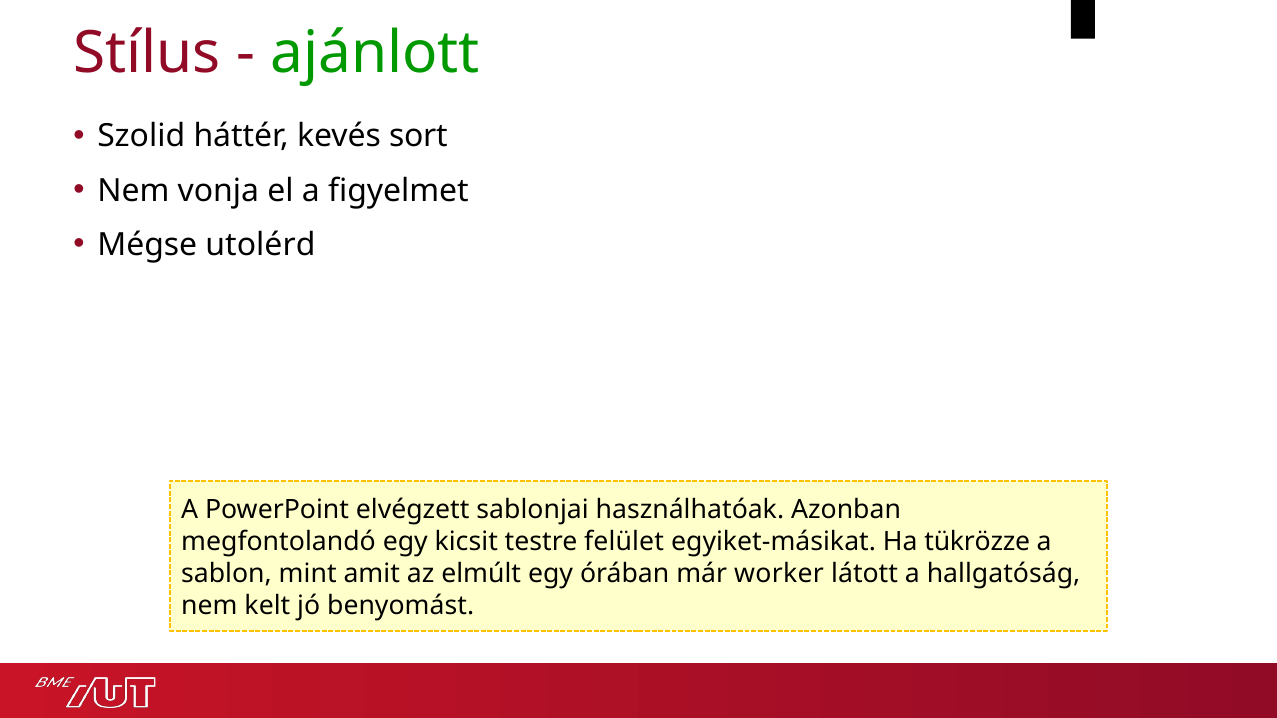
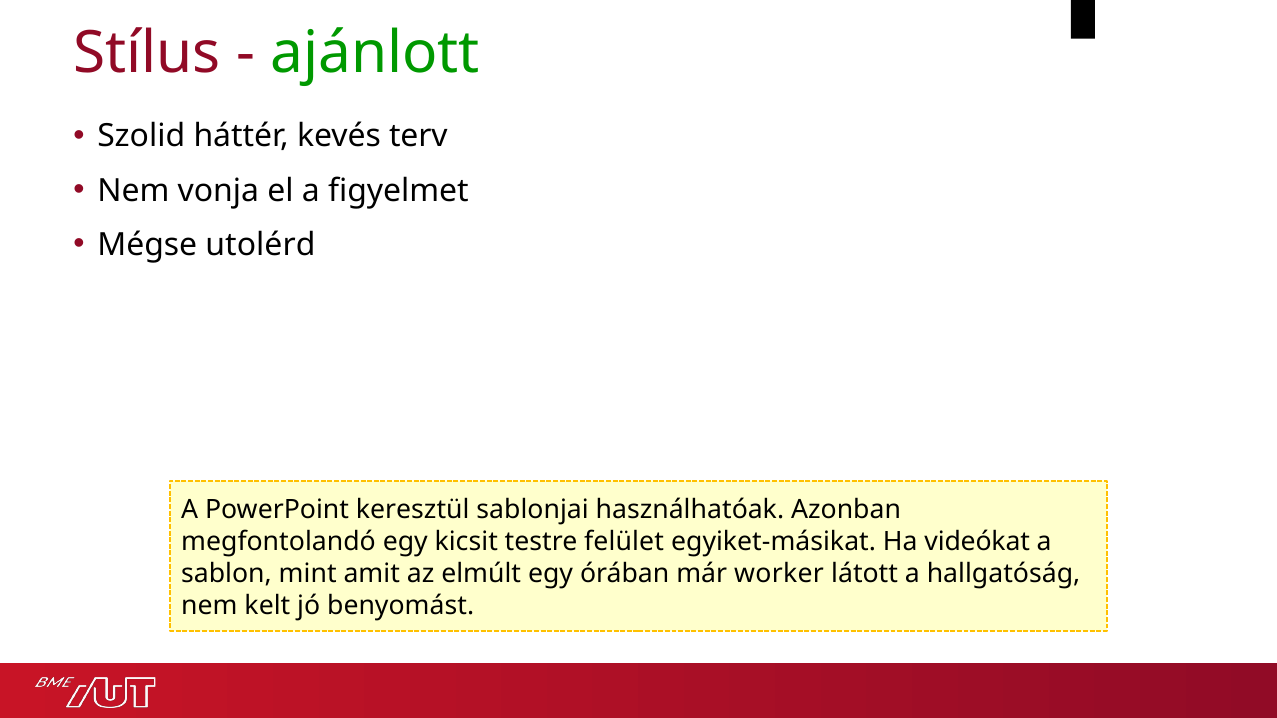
sort: sort -> terv
elvégzett: elvégzett -> keresztül
tükrözze: tükrözze -> videókat
